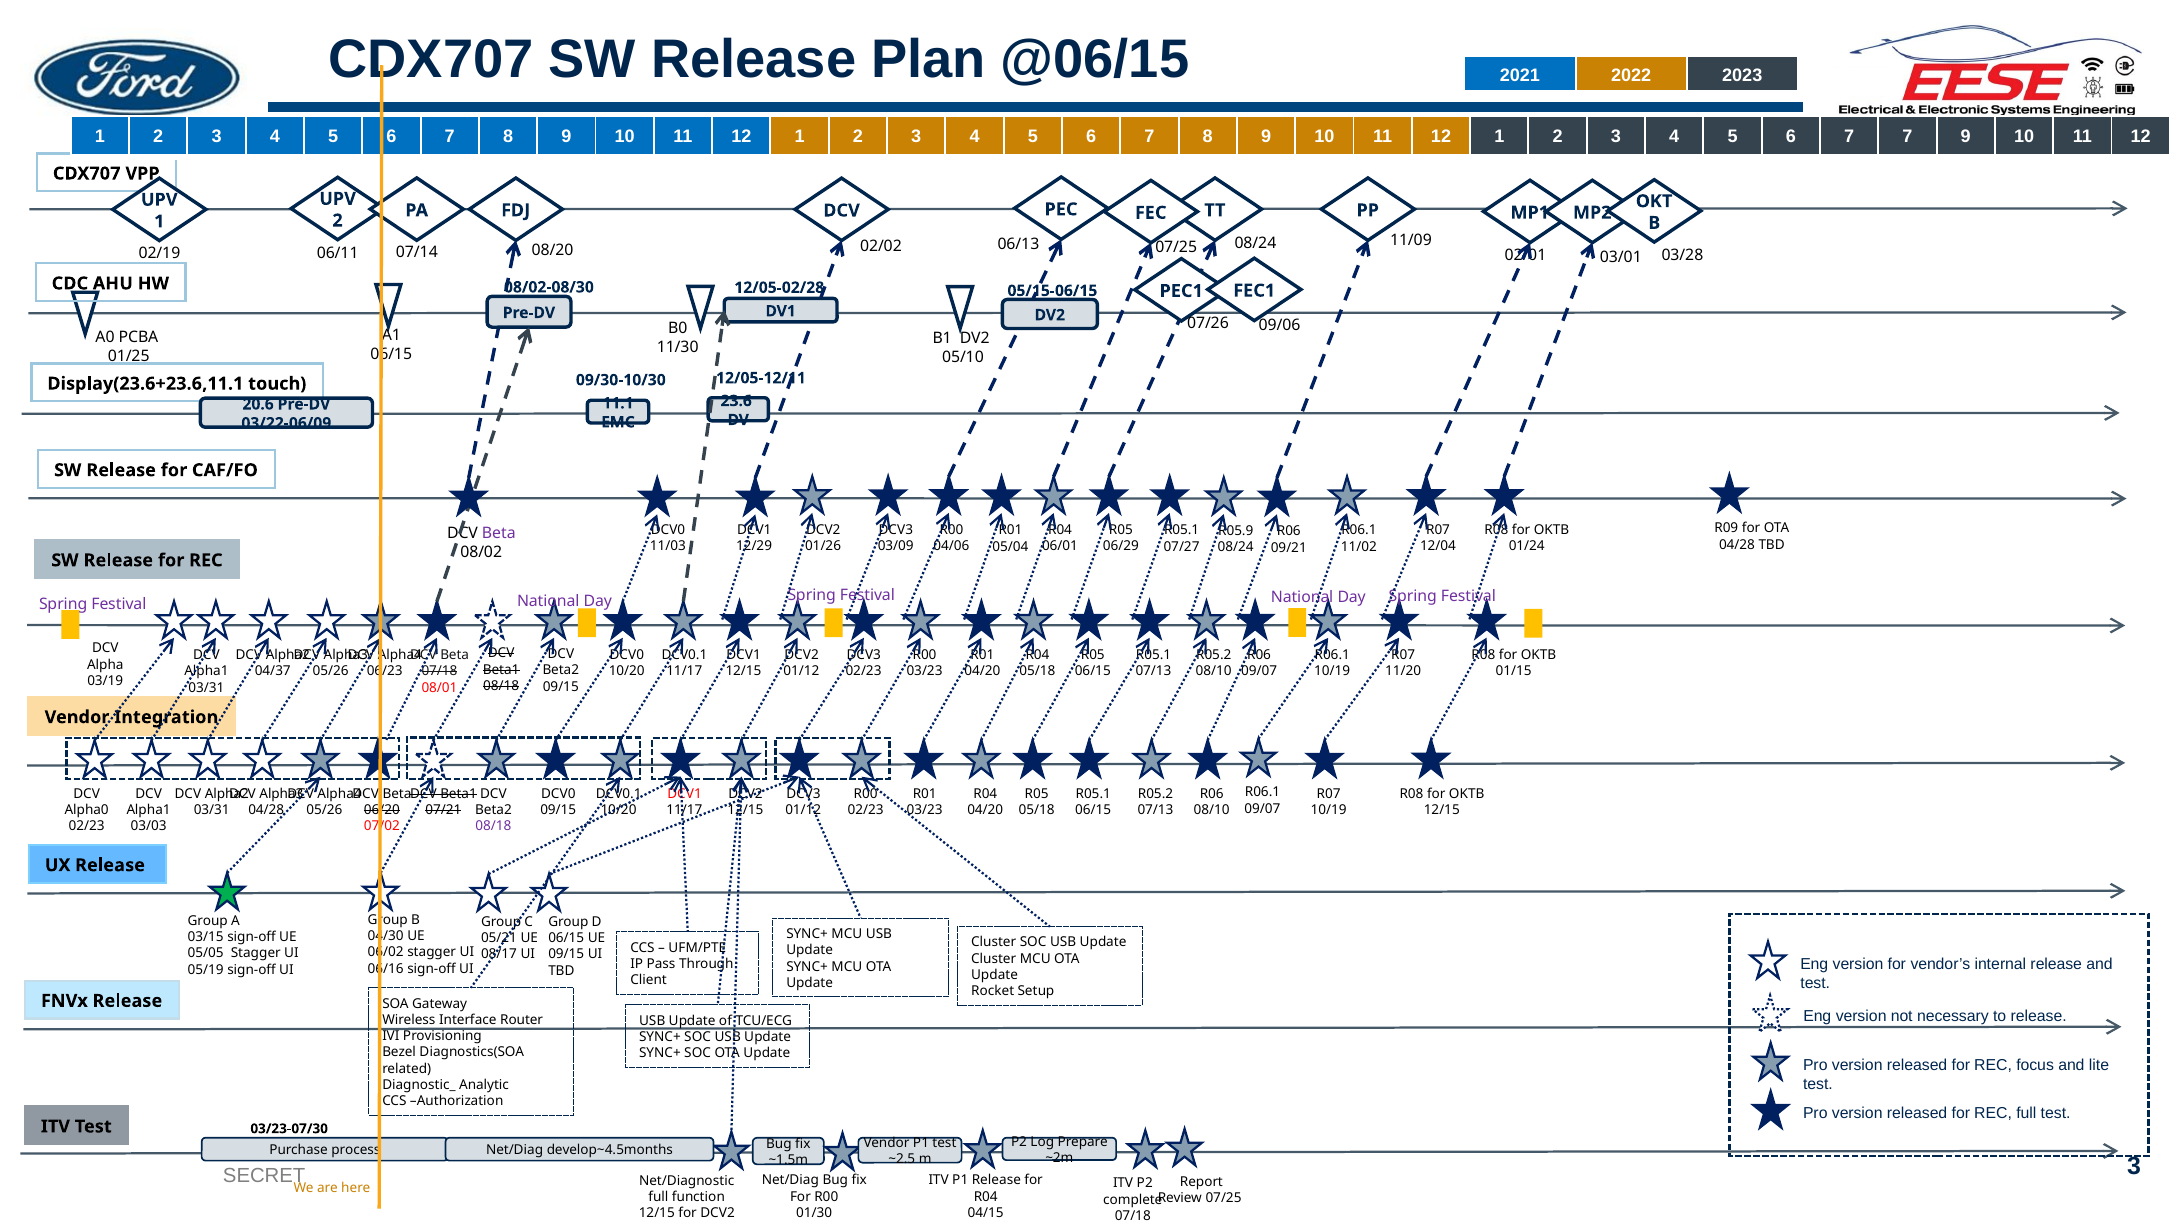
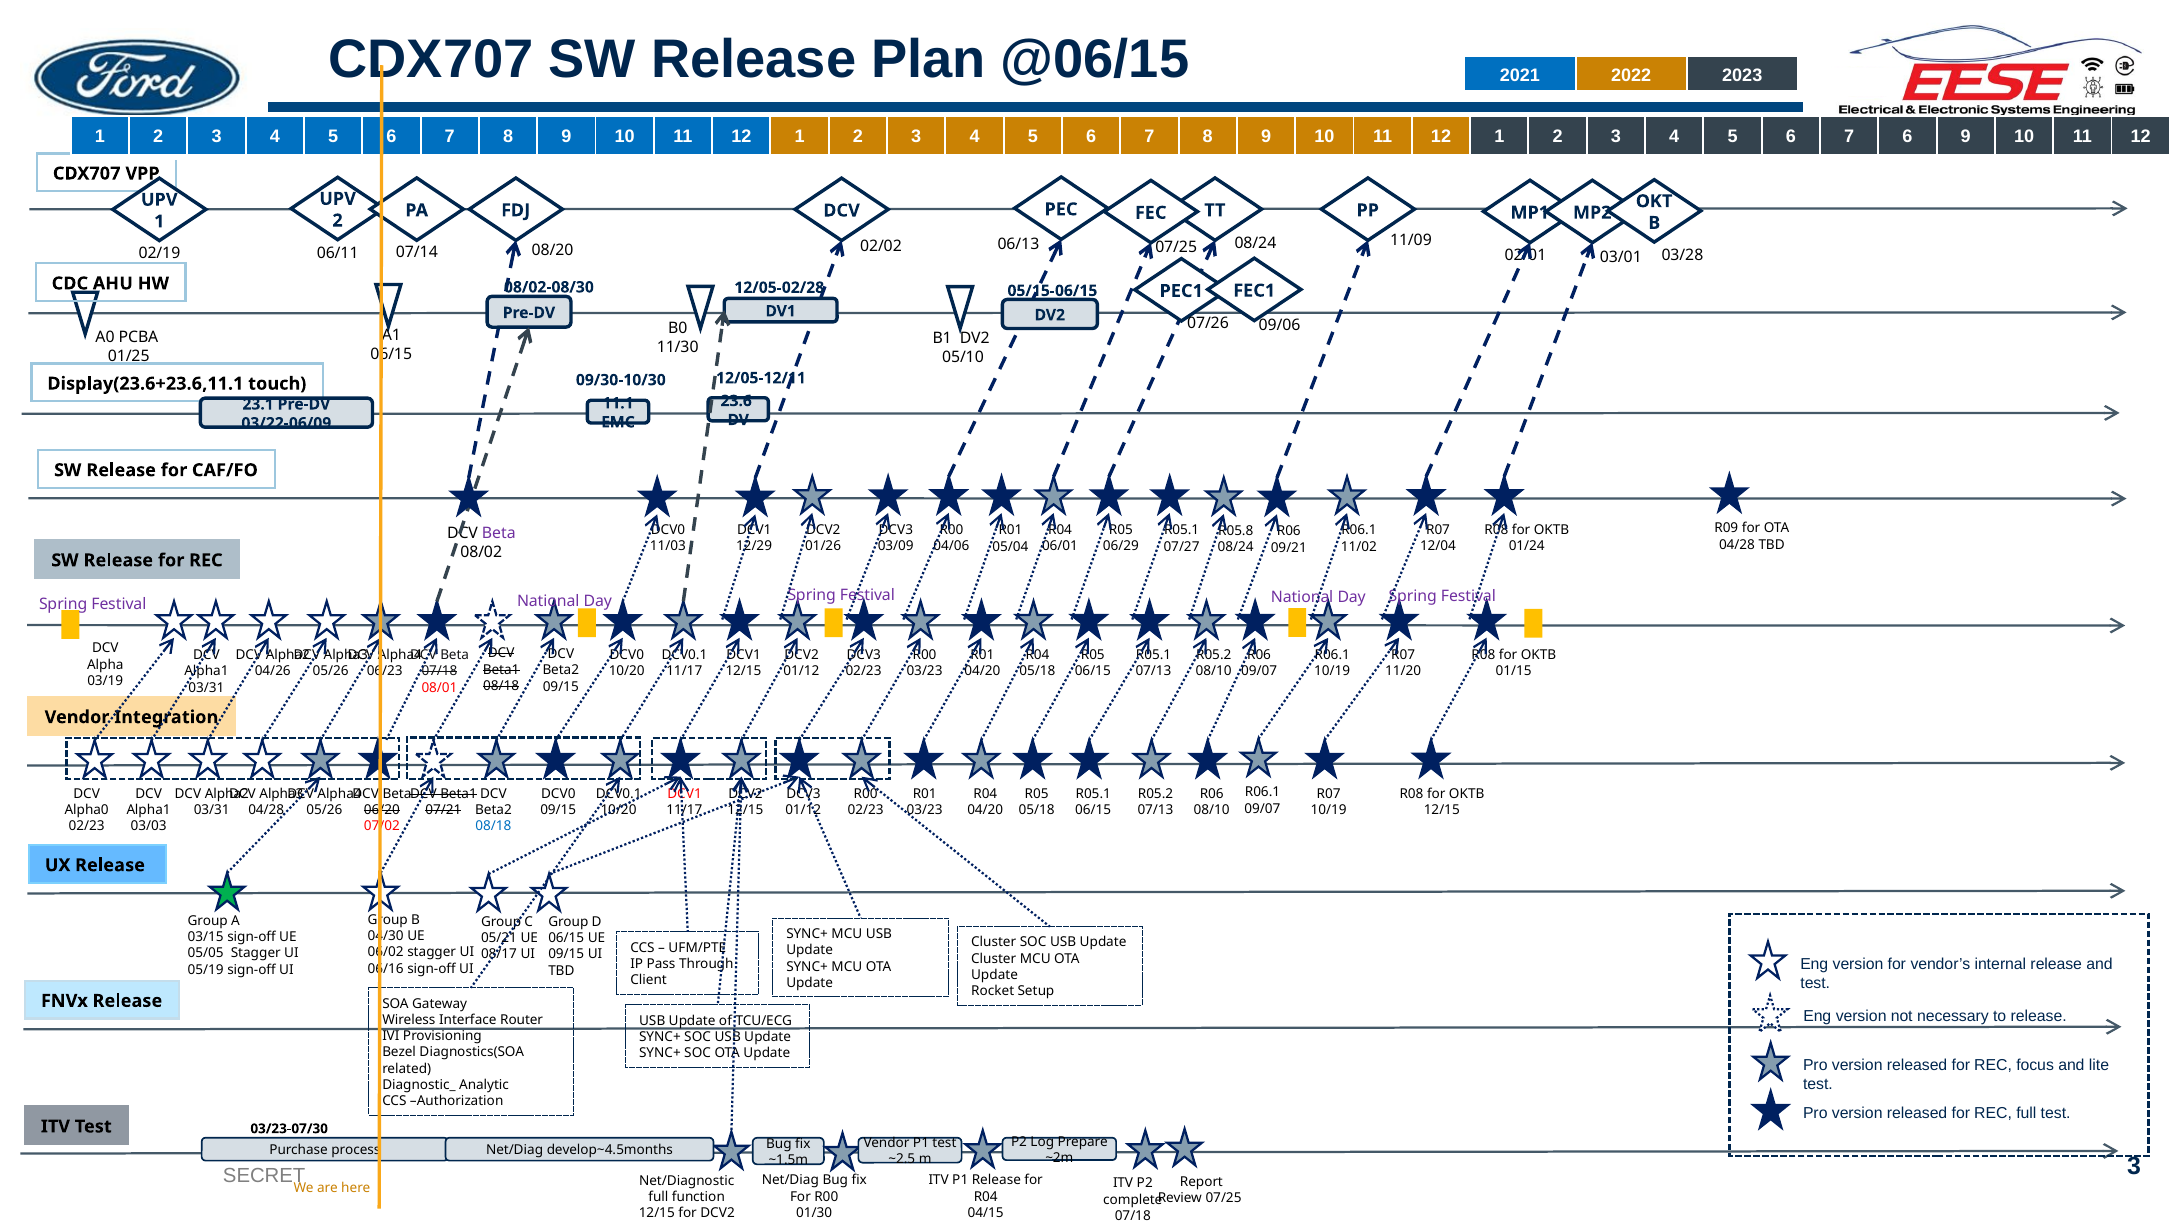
7 7: 7 -> 6
20.6: 20.6 -> 23.1
R05.9: R05.9 -> R05.8
04/37: 04/37 -> 04/26
08/18 at (493, 826) colour: purple -> blue
